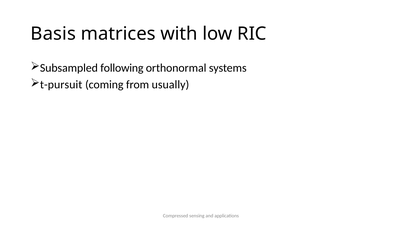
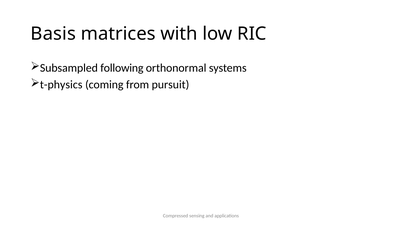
t-pursuit: t-pursuit -> t-physics
usually: usually -> pursuit
